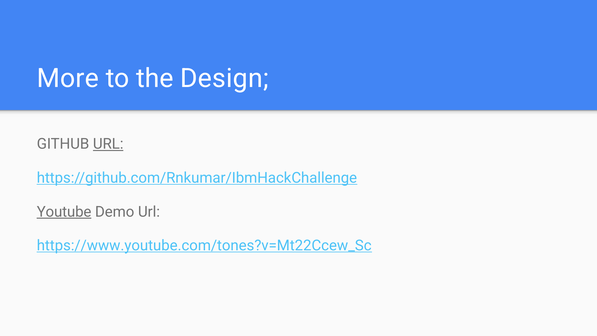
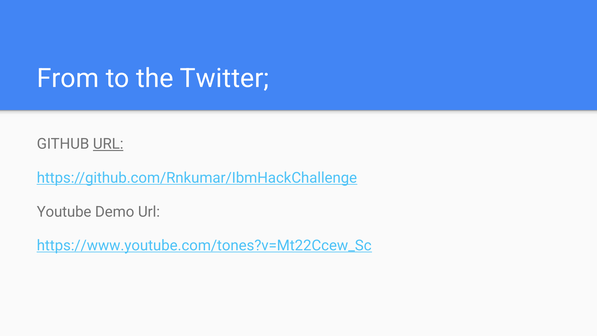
More: More -> From
Design: Design -> Twitter
Youtube underline: present -> none
